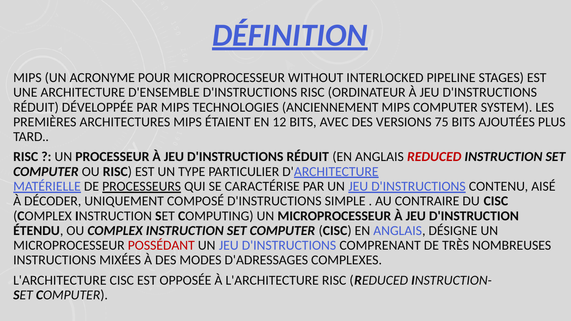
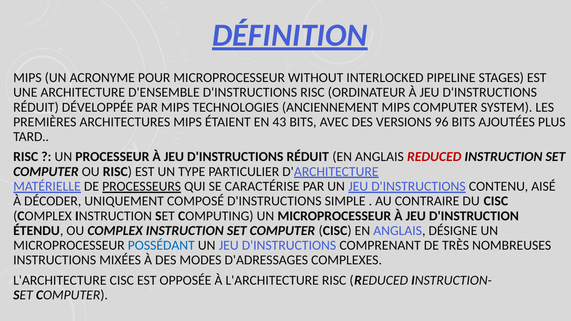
12: 12 -> 43
75: 75 -> 96
POSSÉDANT colour: red -> blue
